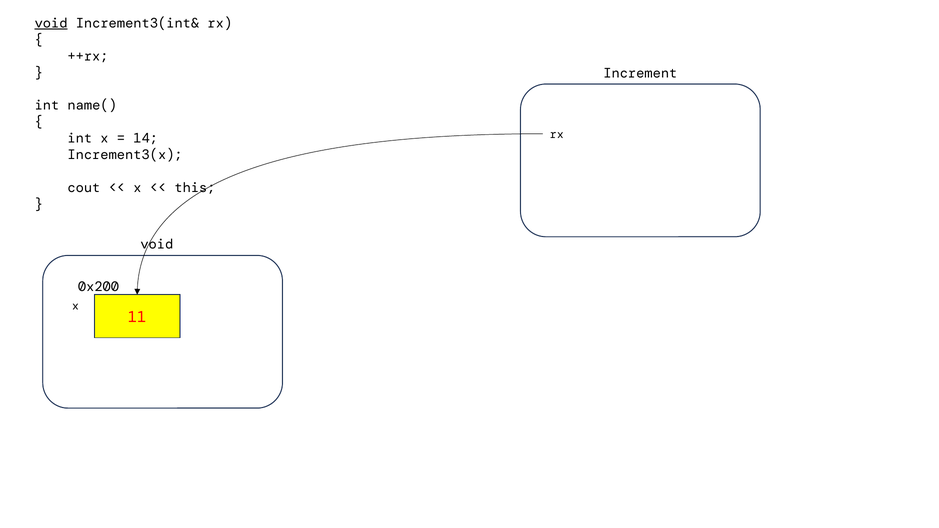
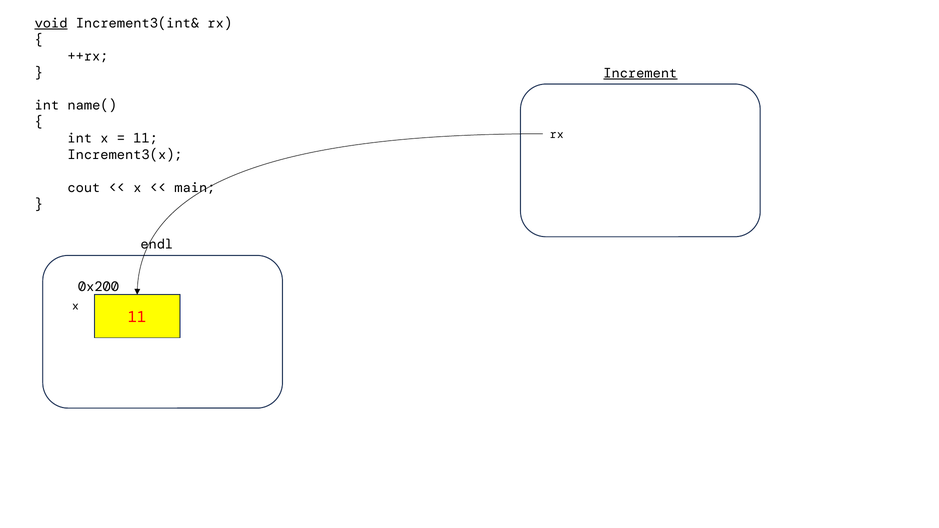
Increment underline: none -> present
14 at (146, 138): 14 -> 11
this: this -> main
void at (157, 244): void -> endl
